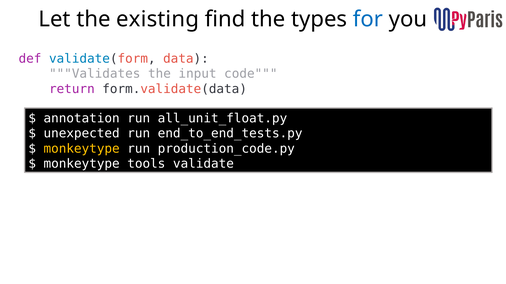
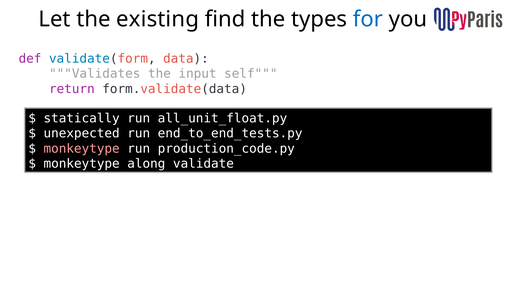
code: code -> self
annotation: annotation -> statically
monkeytype at (82, 149) colour: yellow -> pink
tools: tools -> along
